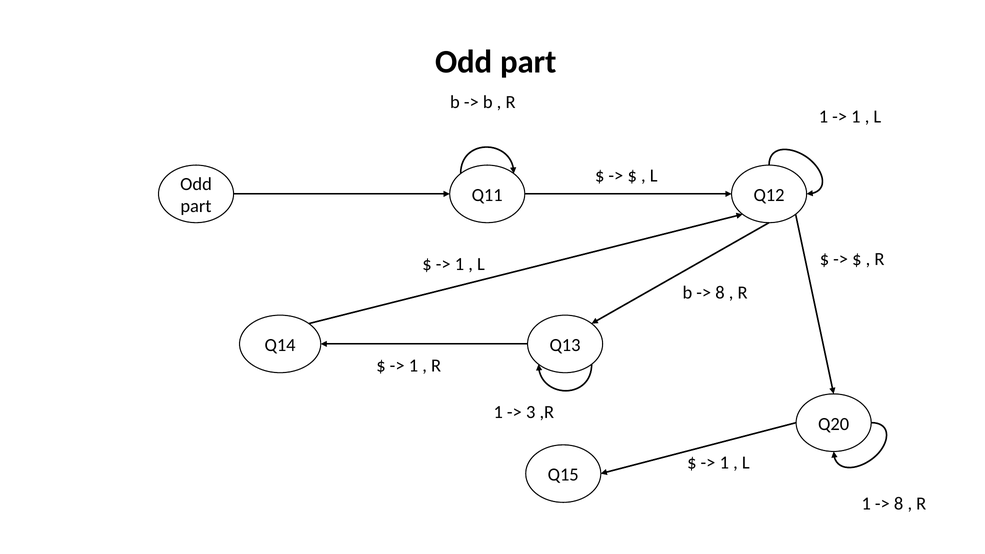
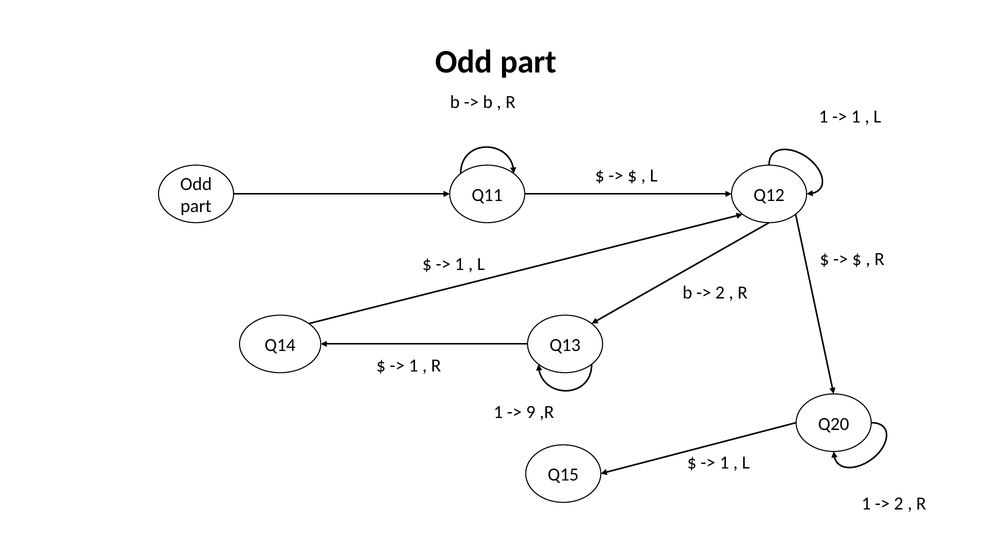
8 at (720, 293): 8 -> 2
3: 3 -> 9
8 at (899, 503): 8 -> 2
